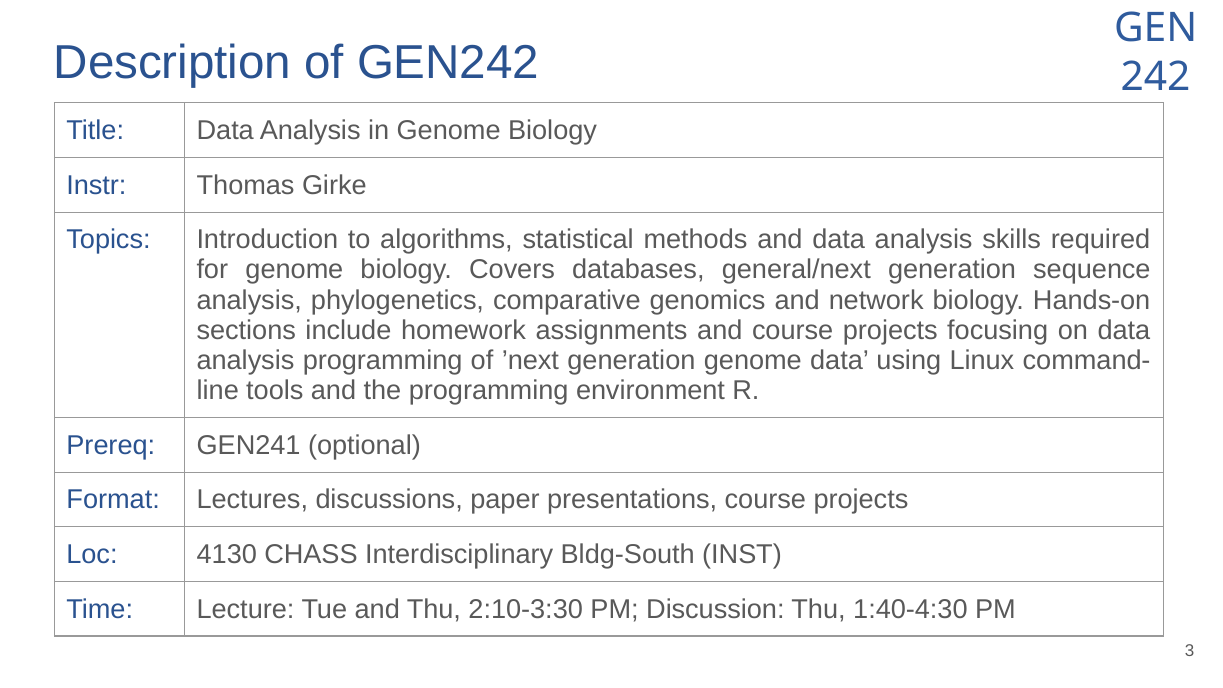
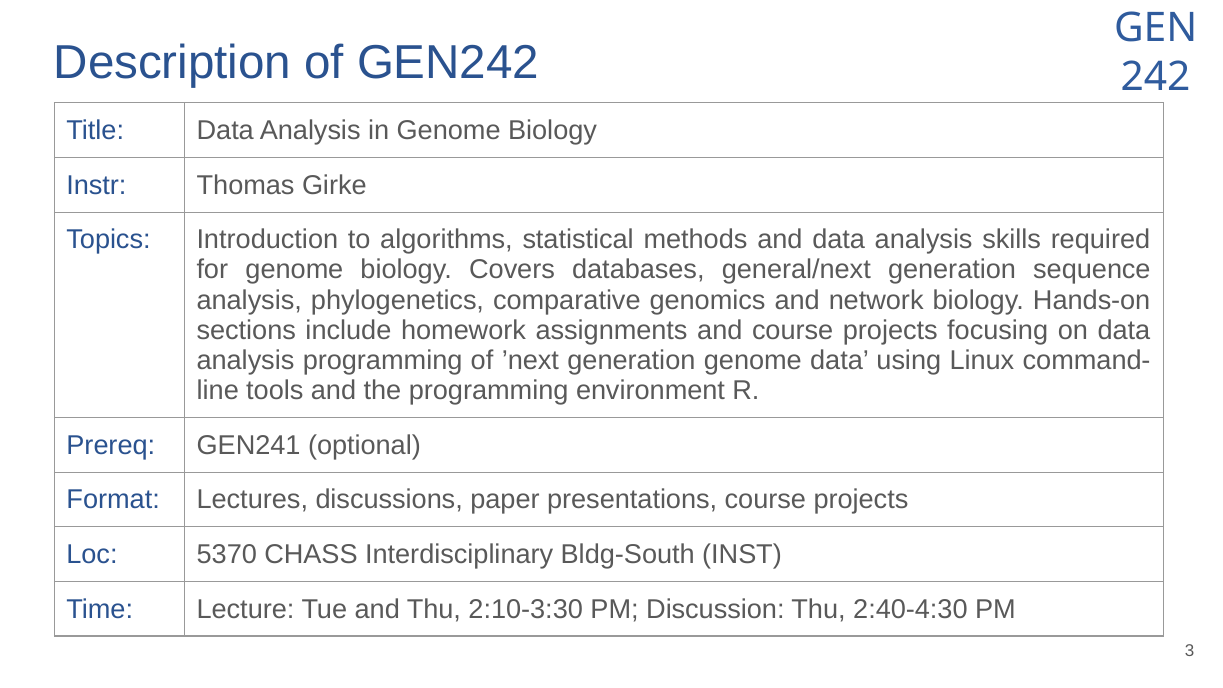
4130: 4130 -> 5370
1:40-4:30: 1:40-4:30 -> 2:40-4:30
